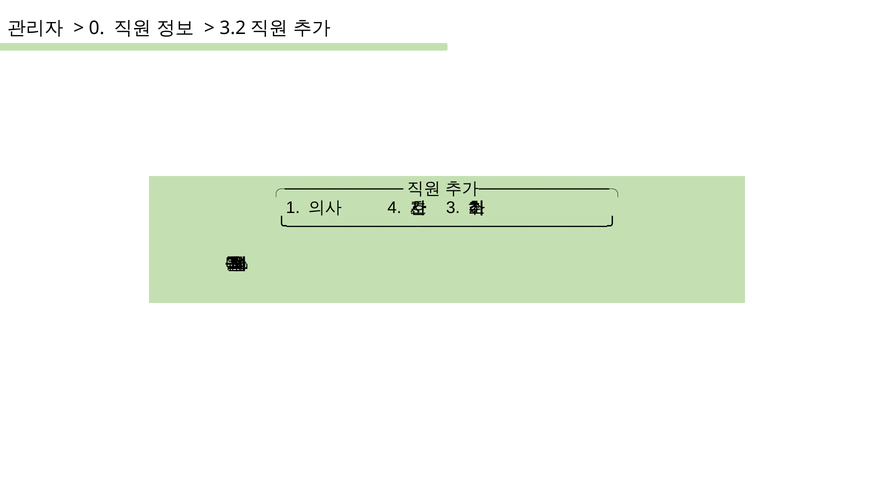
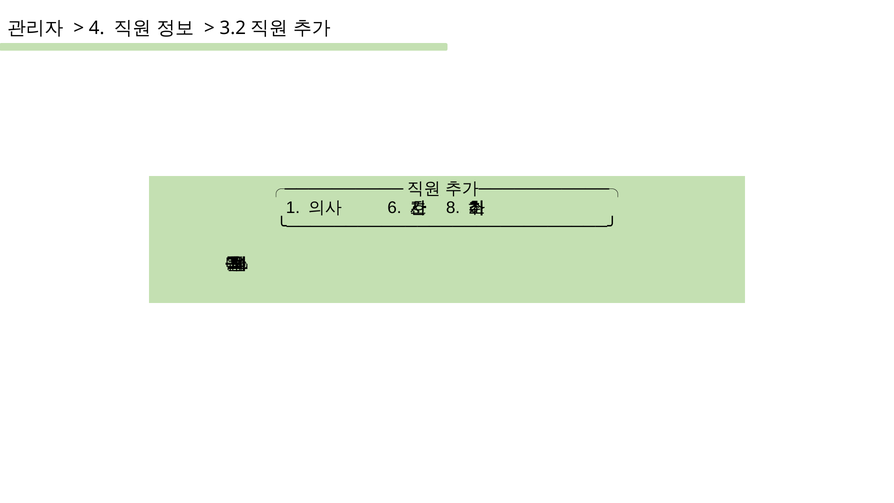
0: 0 -> 4
4: 4 -> 6
3: 3 -> 8
